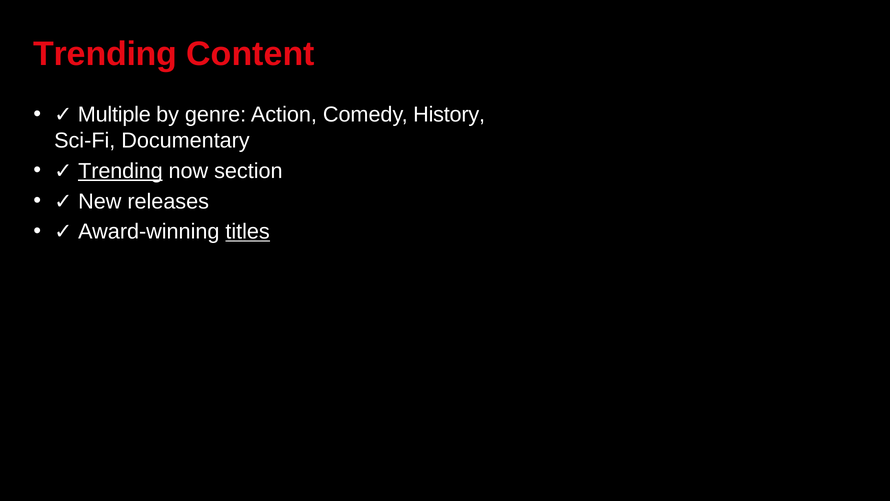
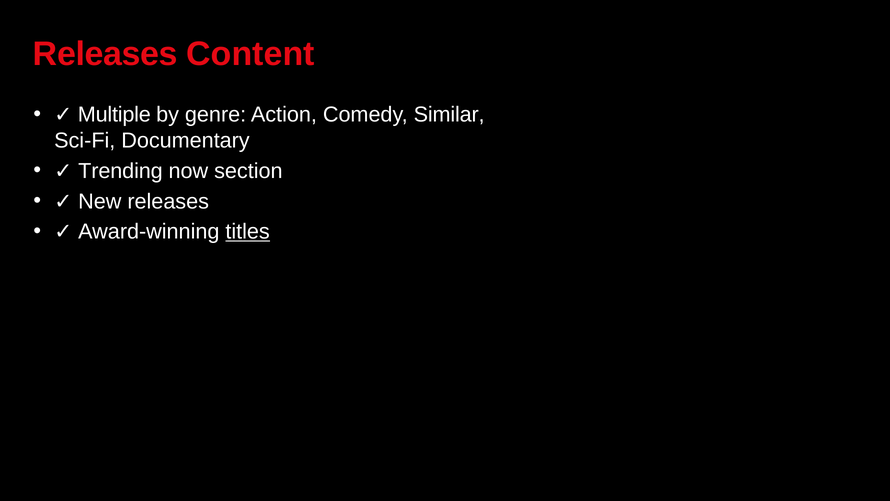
Trending at (105, 54): Trending -> Releases
History: History -> Similar
Trending at (120, 171) underline: present -> none
